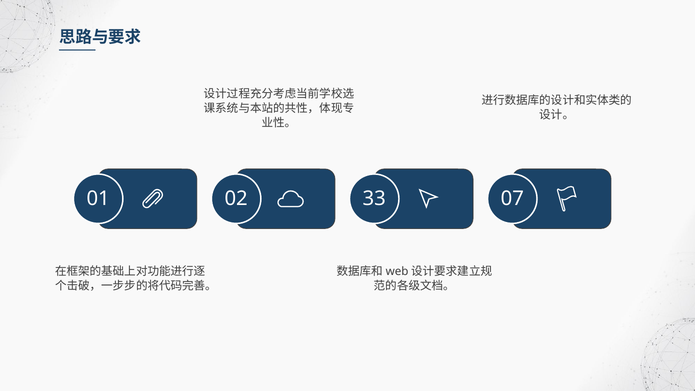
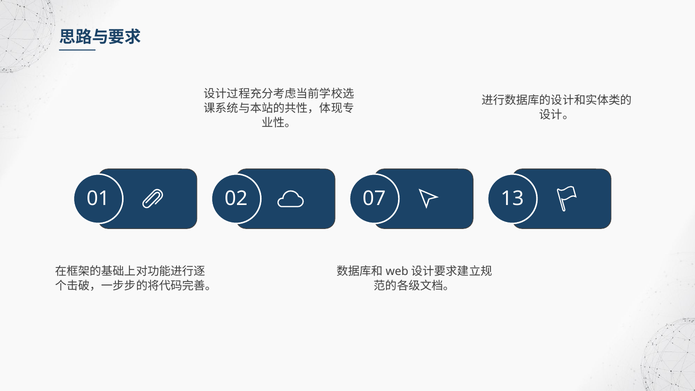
33: 33 -> 07
07: 07 -> 13
